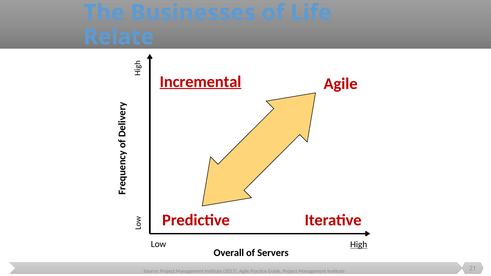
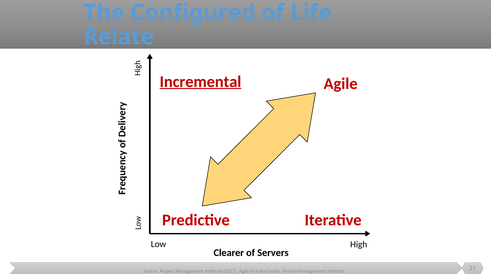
Businesses: Businesses -> Configured
High underline: present -> none
Overall: Overall -> Clearer
